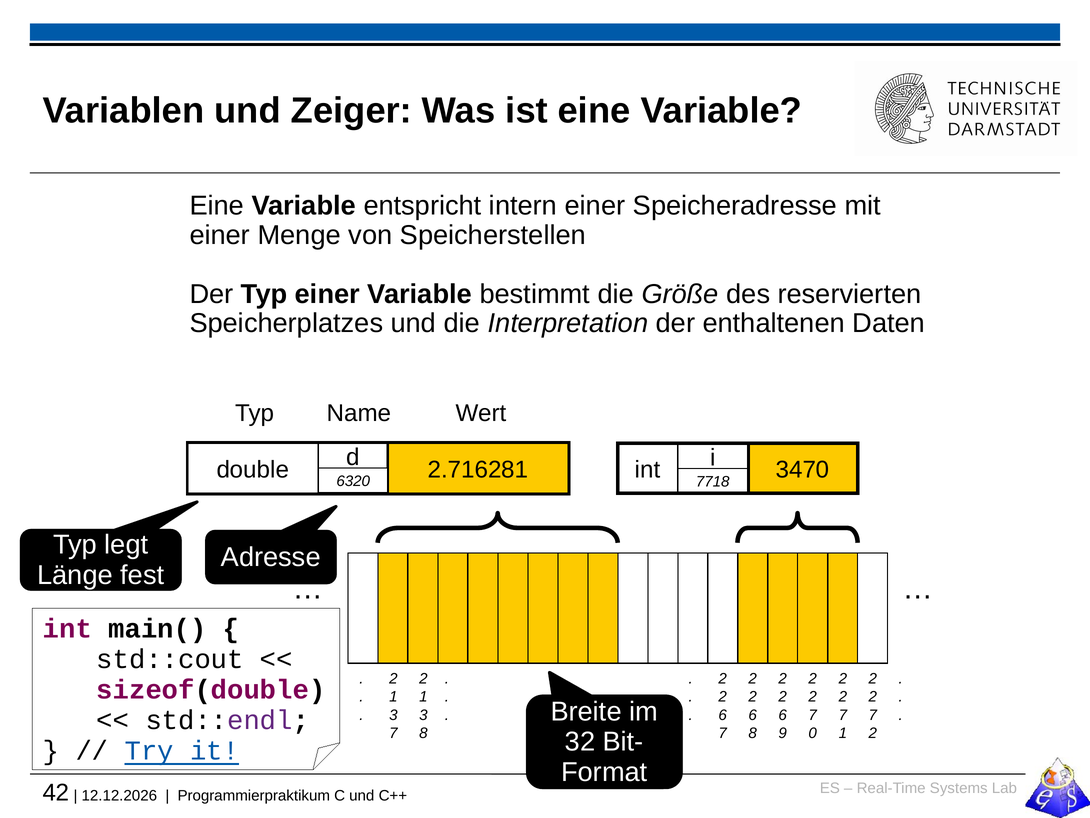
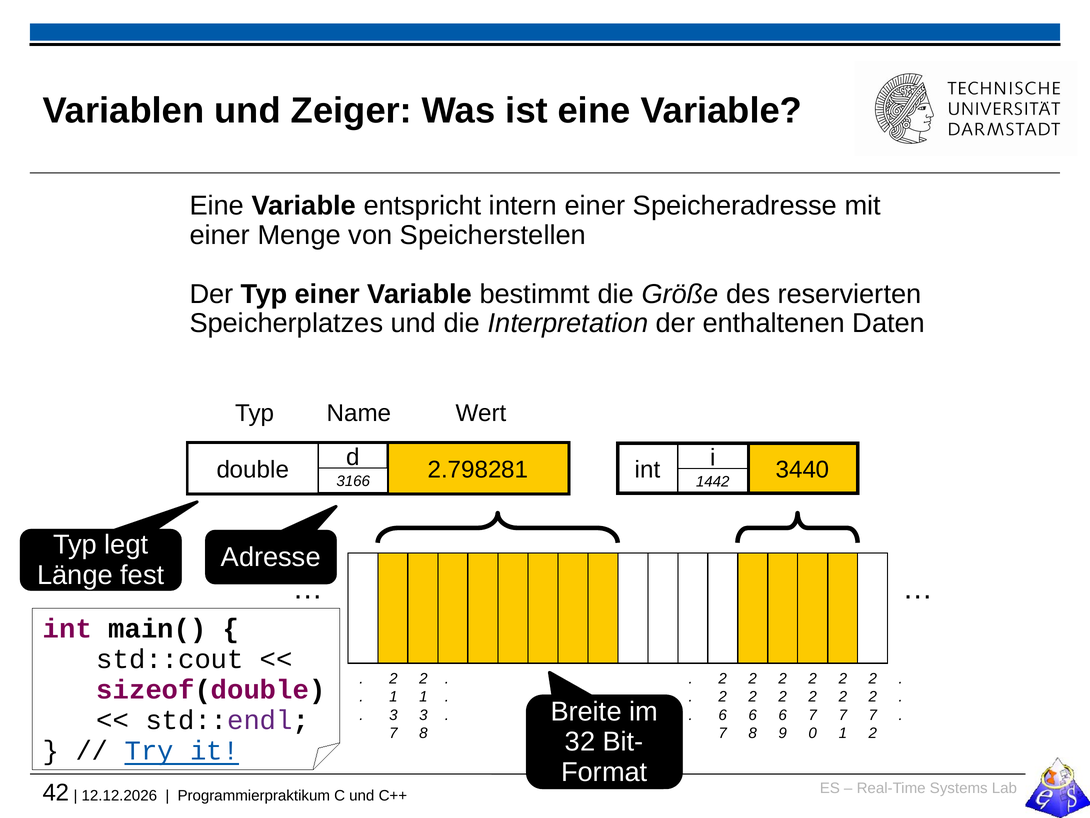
2.716281: 2.716281 -> 2.798281
3470: 3470 -> 3440
6320: 6320 -> 3166
7718: 7718 -> 1442
